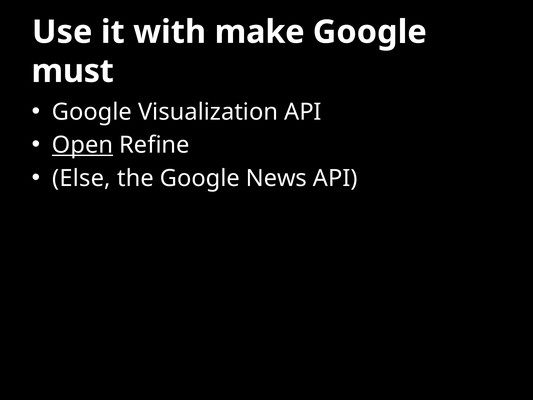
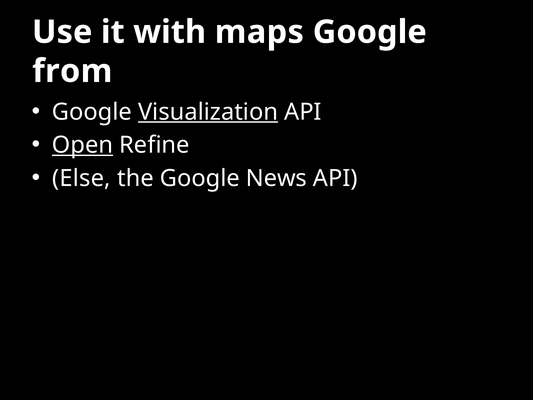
make: make -> maps
must: must -> from
Visualization underline: none -> present
